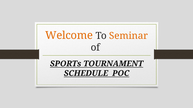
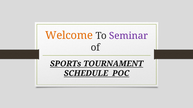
Seminar colour: orange -> purple
